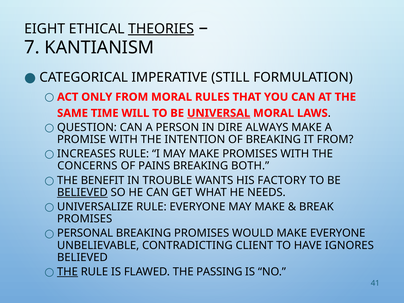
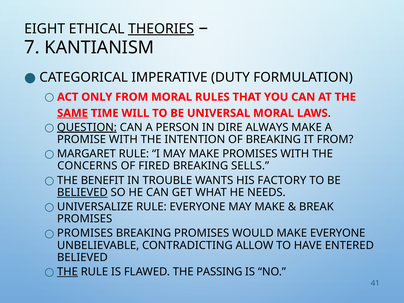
STILL: STILL -> DUTY
SAME underline: none -> present
UNIVERSAL underline: present -> none
QUESTION underline: none -> present
INCREASES: INCREASES -> MARGARET
PAINS: PAINS -> FIRED
BOTH: BOTH -> SELLS
PERSONAL at (85, 233): PERSONAL -> PROMISES
CLIENT: CLIENT -> ALLOW
IGNORES: IGNORES -> ENTERED
